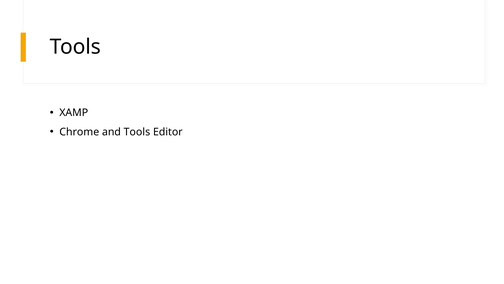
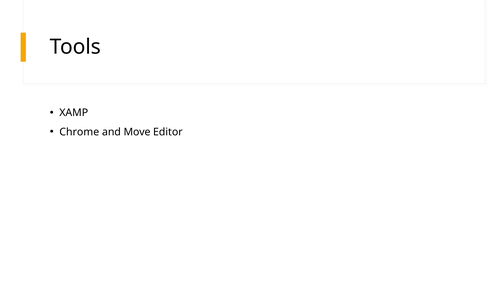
and Tools: Tools -> Move
